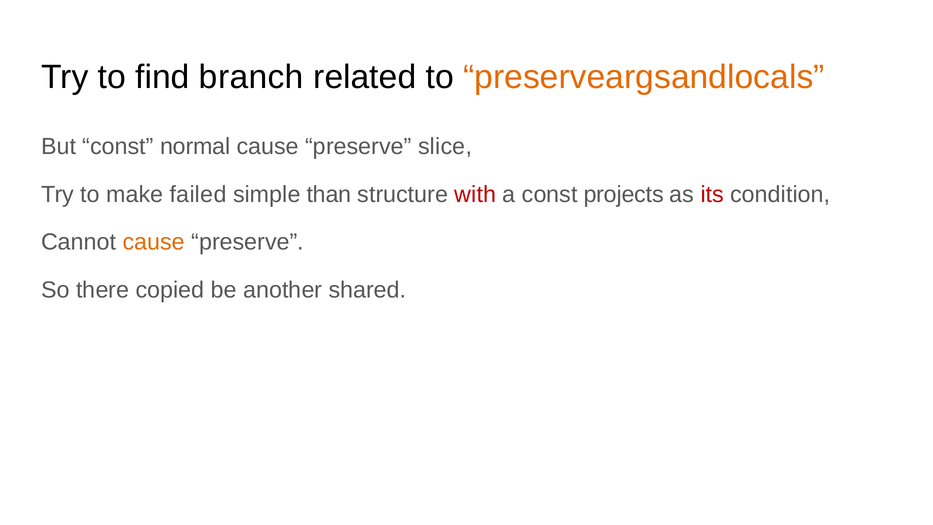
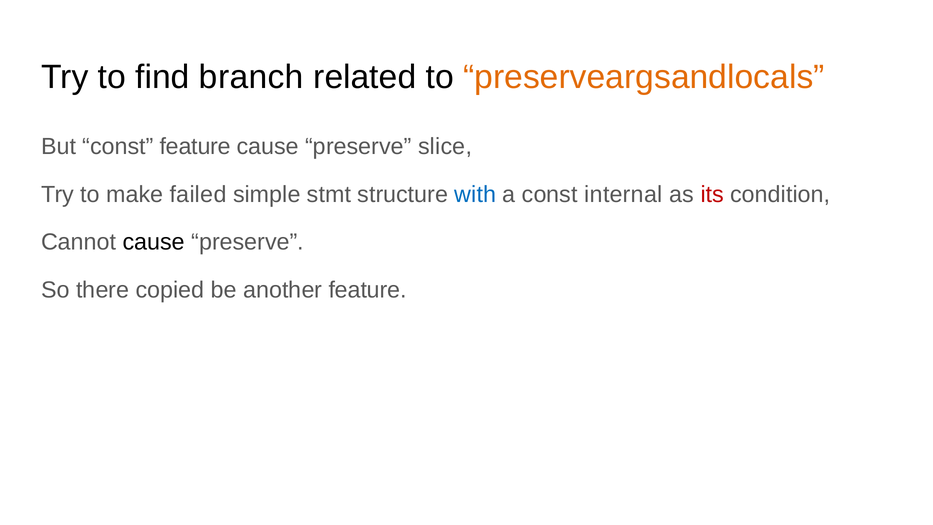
const normal: normal -> feature
than: than -> stmt
with colour: red -> blue
projects: projects -> internal
cause at (154, 242) colour: orange -> black
another shared: shared -> feature
